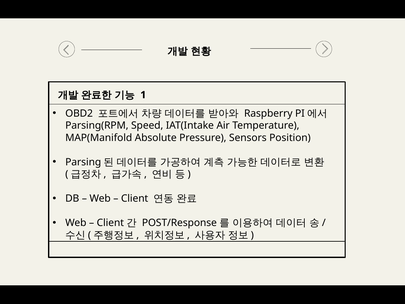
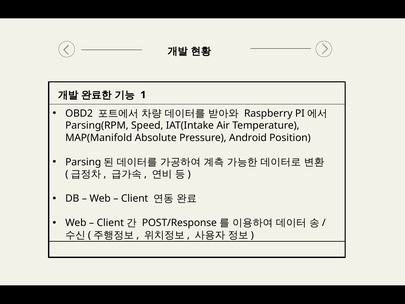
Sensors: Sensors -> Android
